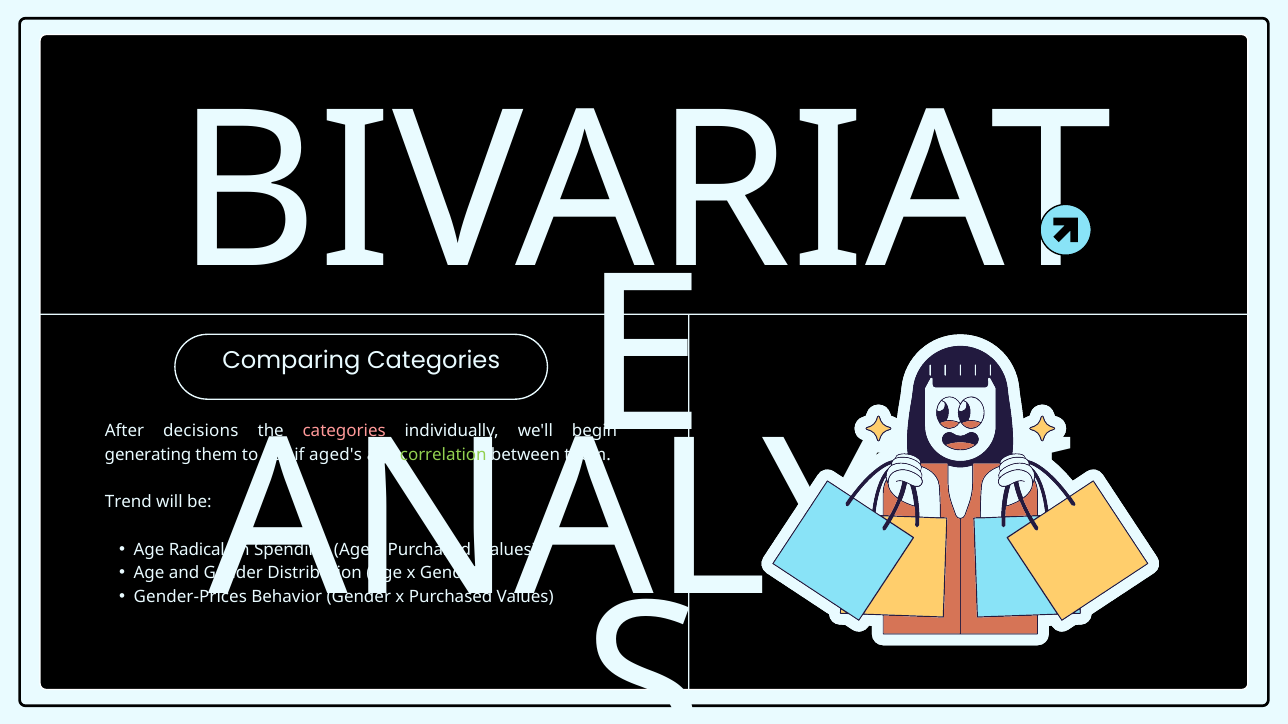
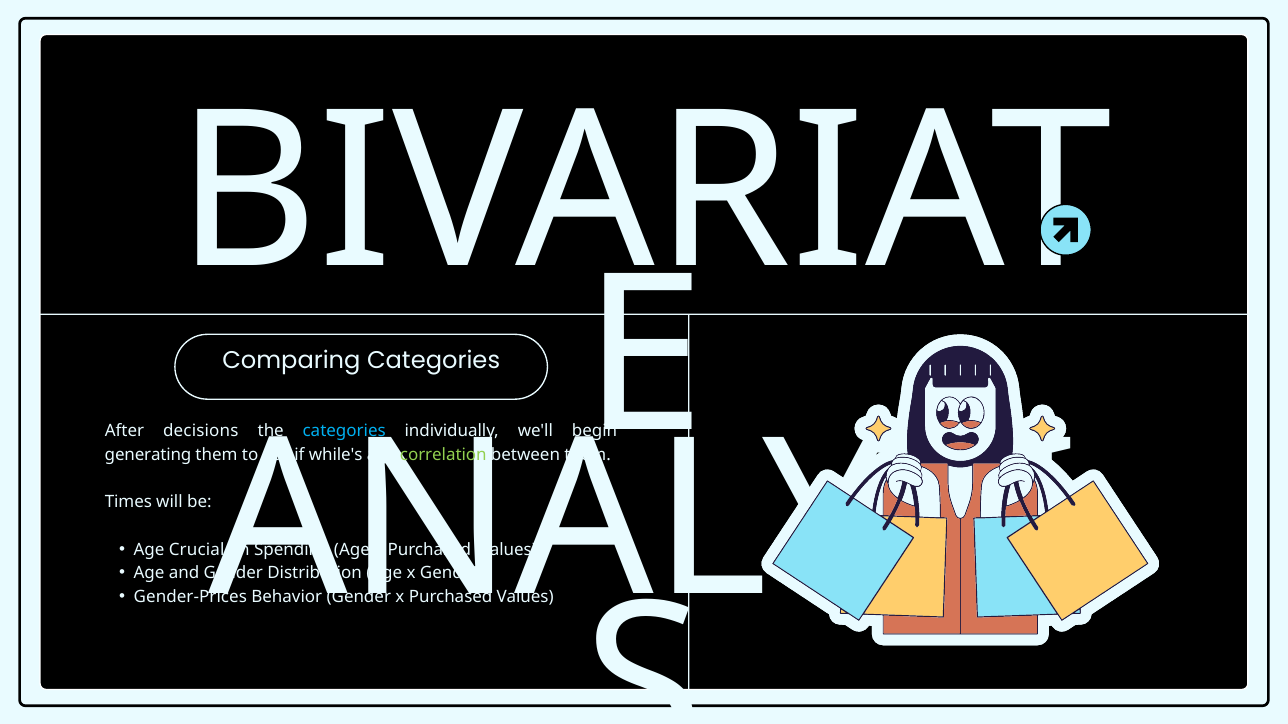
categories at (344, 431) colour: pink -> light blue
aged's: aged's -> while's
Trend: Trend -> Times
Radical: Radical -> Crucial
